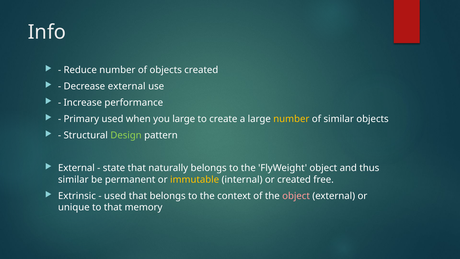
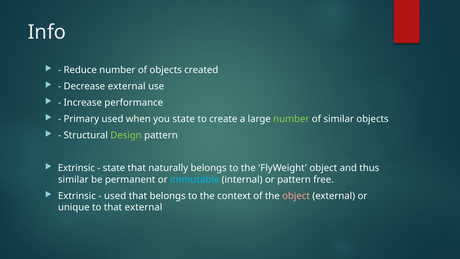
you large: large -> state
number at (291, 119) colour: yellow -> light green
External at (76, 168): External -> Extrinsic
immutable colour: yellow -> light blue
or created: created -> pattern
that memory: memory -> external
